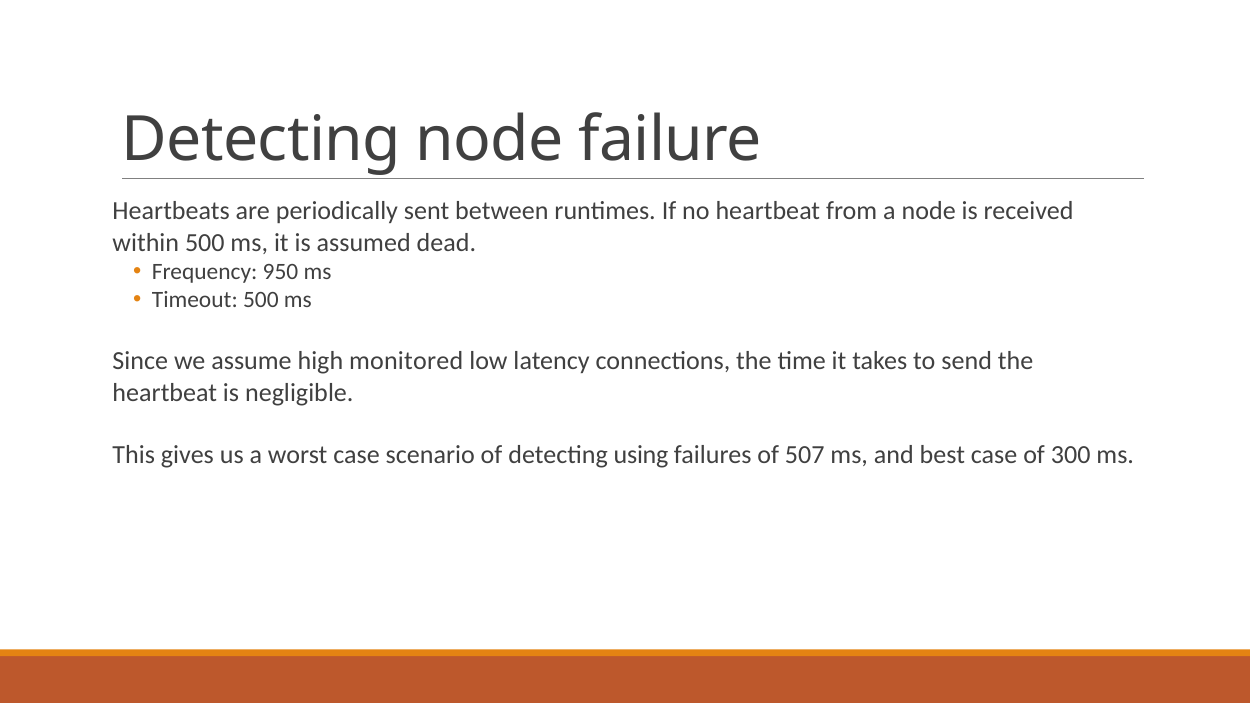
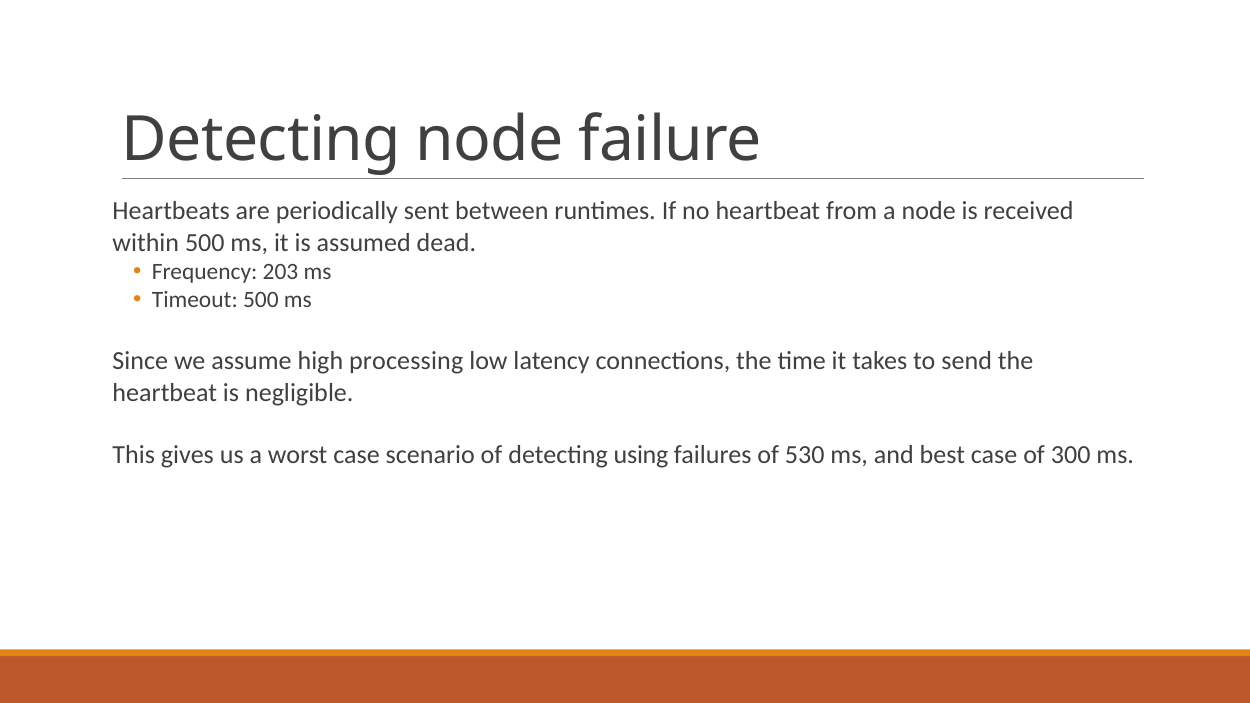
950: 950 -> 203
monitored: monitored -> processing
507: 507 -> 530
